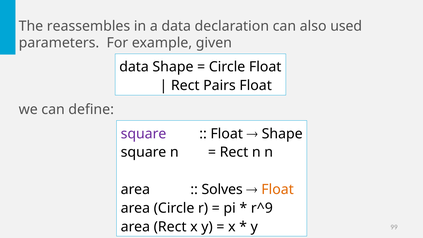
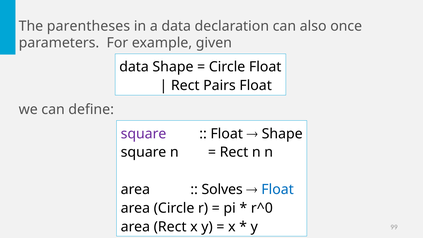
reassembles: reassembles -> parentheses
used: used -> once
Float at (278, 189) colour: orange -> blue
r^9: r^9 -> r^0
